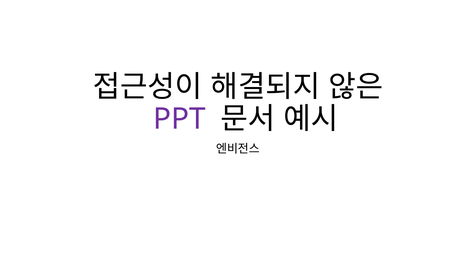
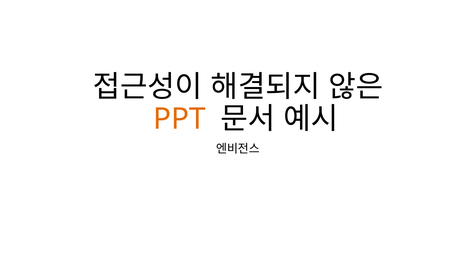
PPT colour: purple -> orange
